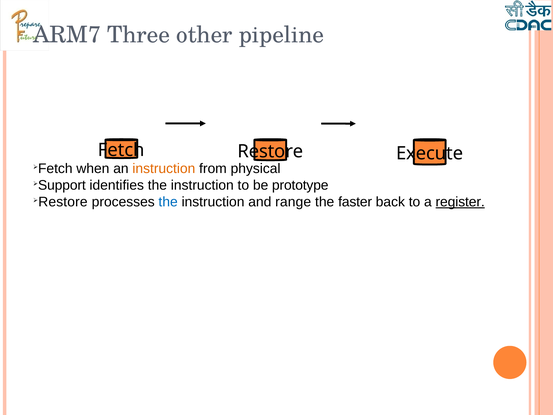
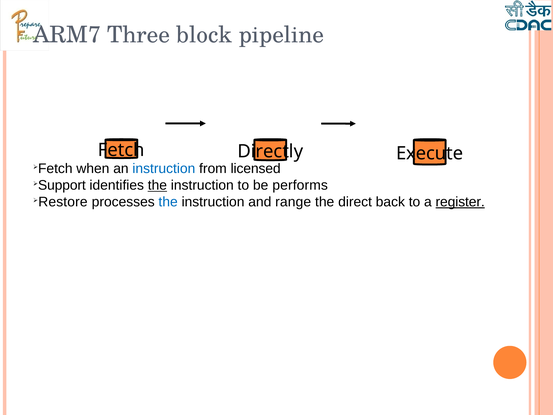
other: other -> block
Fetch Restore: Restore -> Directly
instruction at (164, 169) colour: orange -> blue
physical: physical -> licensed
the at (157, 185) underline: none -> present
prototype: prototype -> performs
faster: faster -> direct
